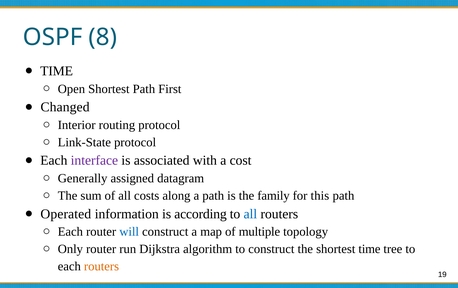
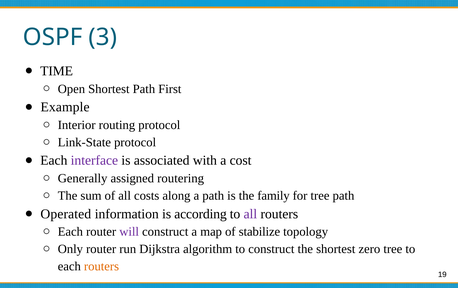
8: 8 -> 3
Changed: Changed -> Example
datagram: datagram -> routering
for this: this -> tree
all at (250, 214) colour: blue -> purple
will colour: blue -> purple
multiple: multiple -> stabilize
shortest time: time -> zero
